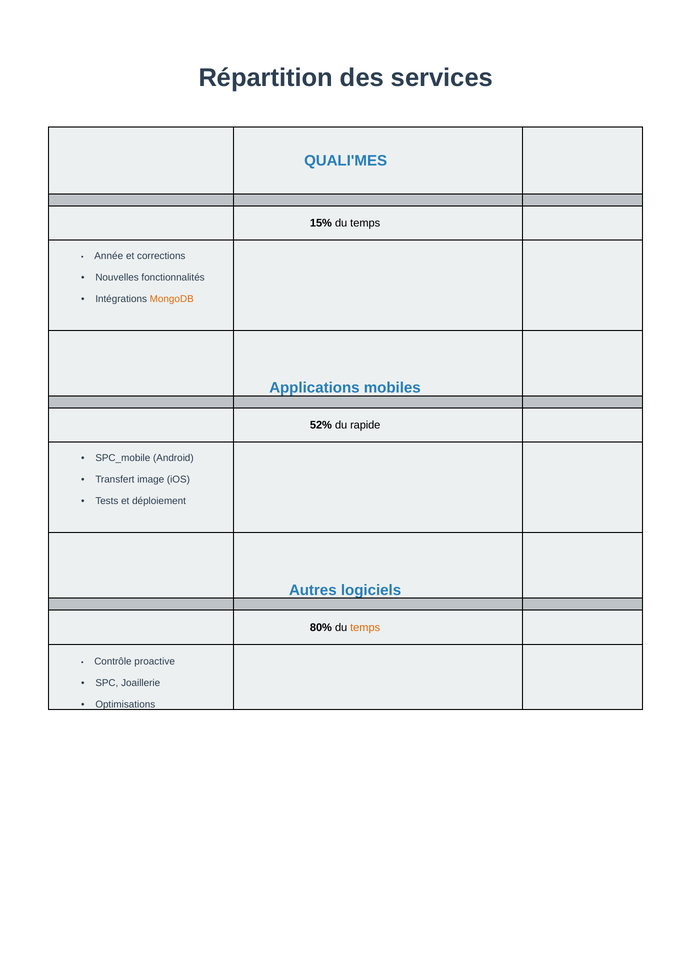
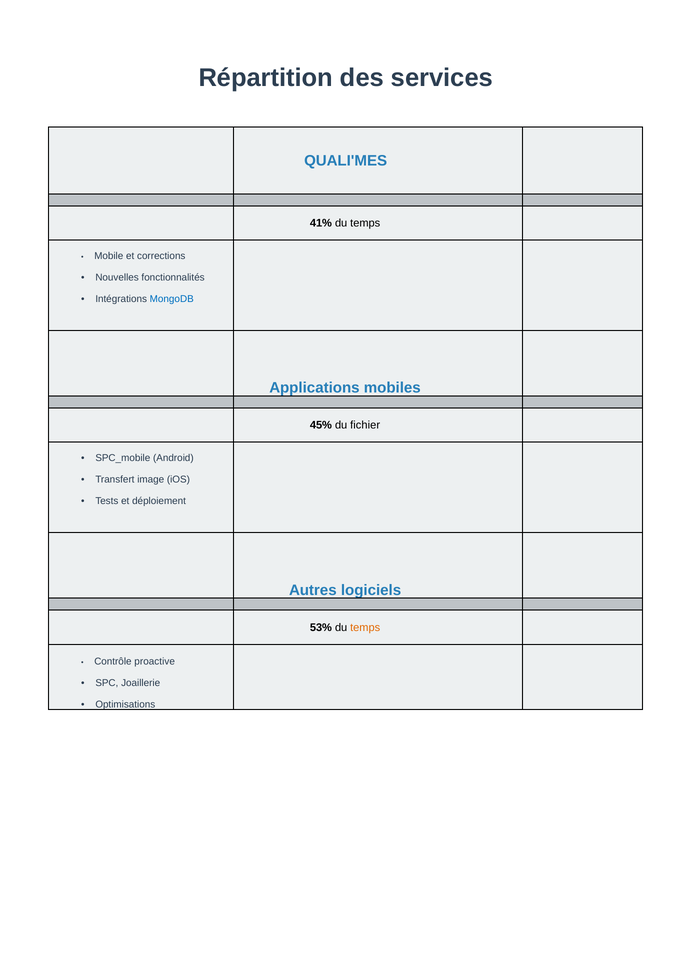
15%: 15% -> 41%
Année: Année -> Mobile
MongoDB colour: orange -> blue
52%: 52% -> 45%
rapide: rapide -> fichier
80%: 80% -> 53%
